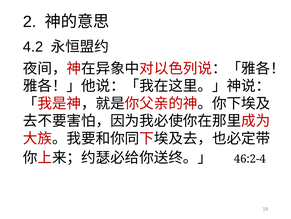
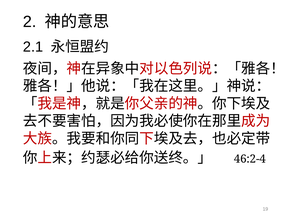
4.2: 4.2 -> 2.1
